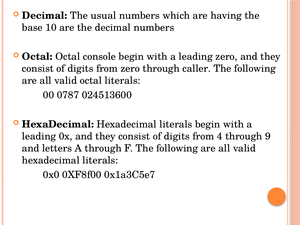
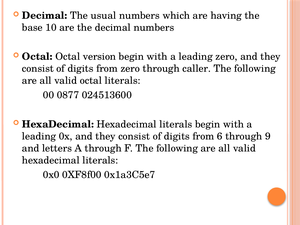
console: console -> version
0787: 0787 -> 0877
4: 4 -> 6
